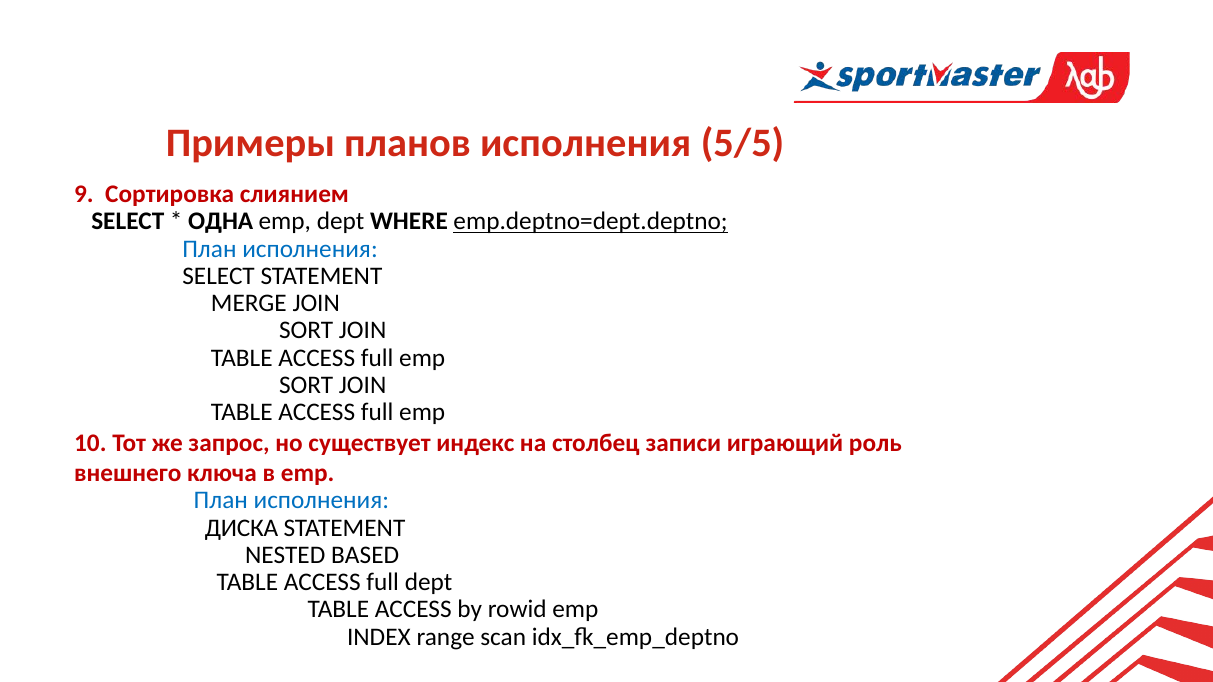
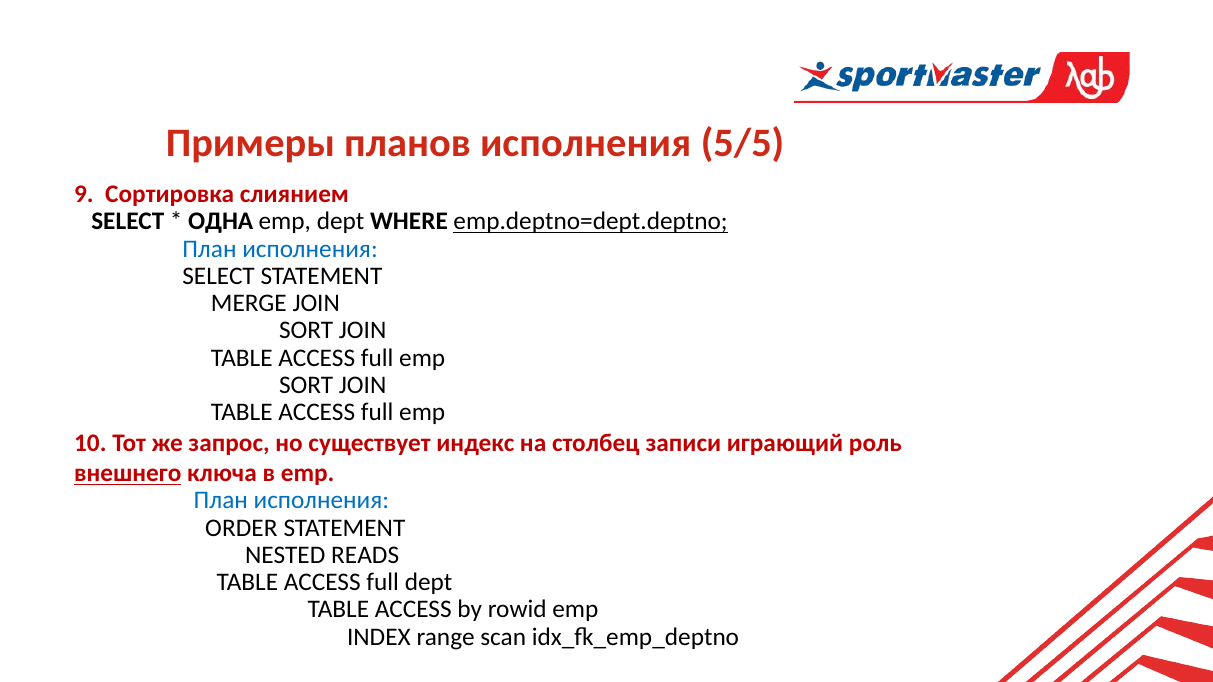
внешнего underline: none -> present
ДИСКА: ДИСКА -> ORDER
BASED: BASED -> READS
